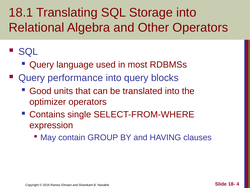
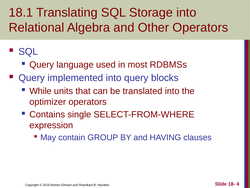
performance: performance -> implemented
Good: Good -> While
